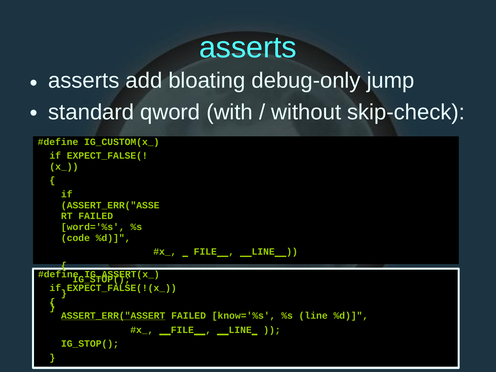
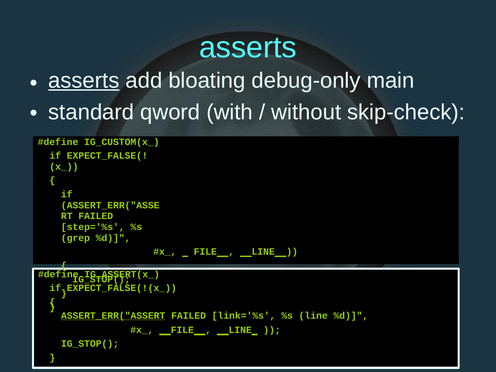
asserts at (84, 81) underline: none -> present
jump: jump -> main
word='%s: word='%s -> step='%s
code: code -> grep
know='%s: know='%s -> link='%s
